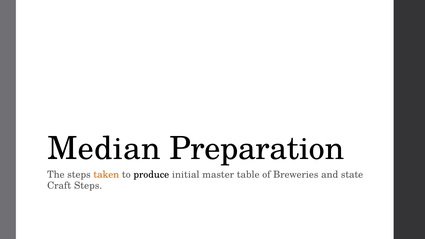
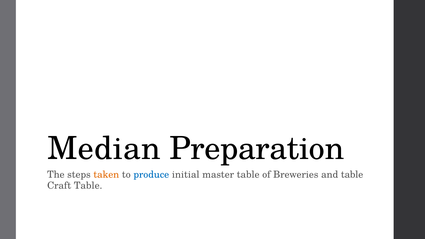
produce colour: black -> blue
and state: state -> table
Craft Steps: Steps -> Table
